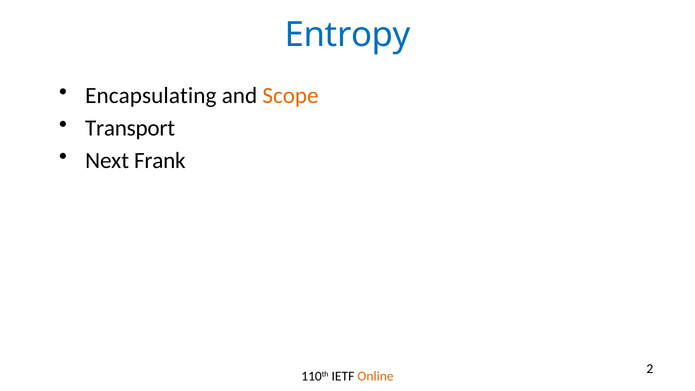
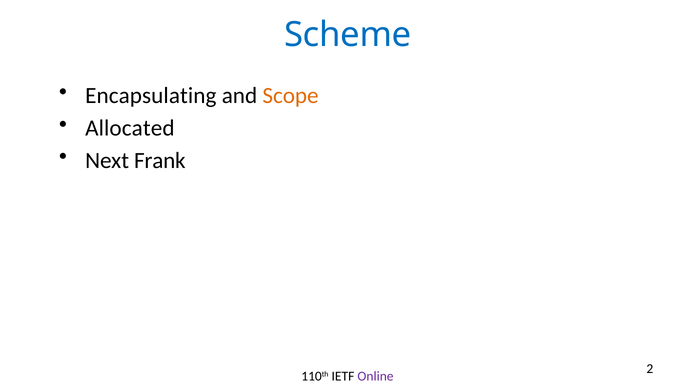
Entropy: Entropy -> Scheme
Transport: Transport -> Allocated
Online colour: orange -> purple
